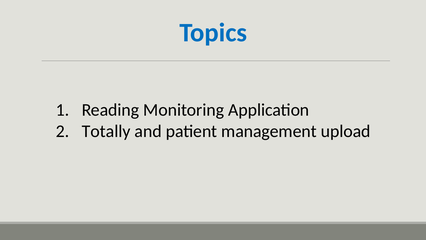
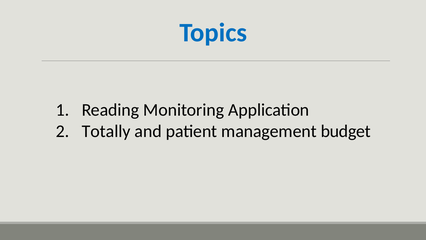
upload: upload -> budget
